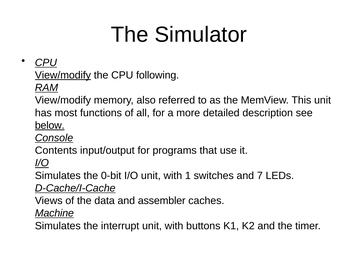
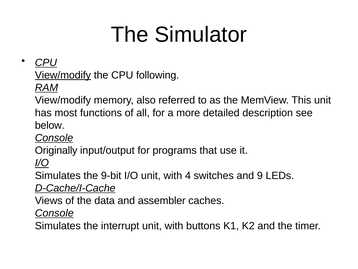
below underline: present -> none
Contents: Contents -> Originally
0-bit: 0-bit -> 9-bit
1: 1 -> 4
7: 7 -> 9
Machine at (54, 213): Machine -> Console
